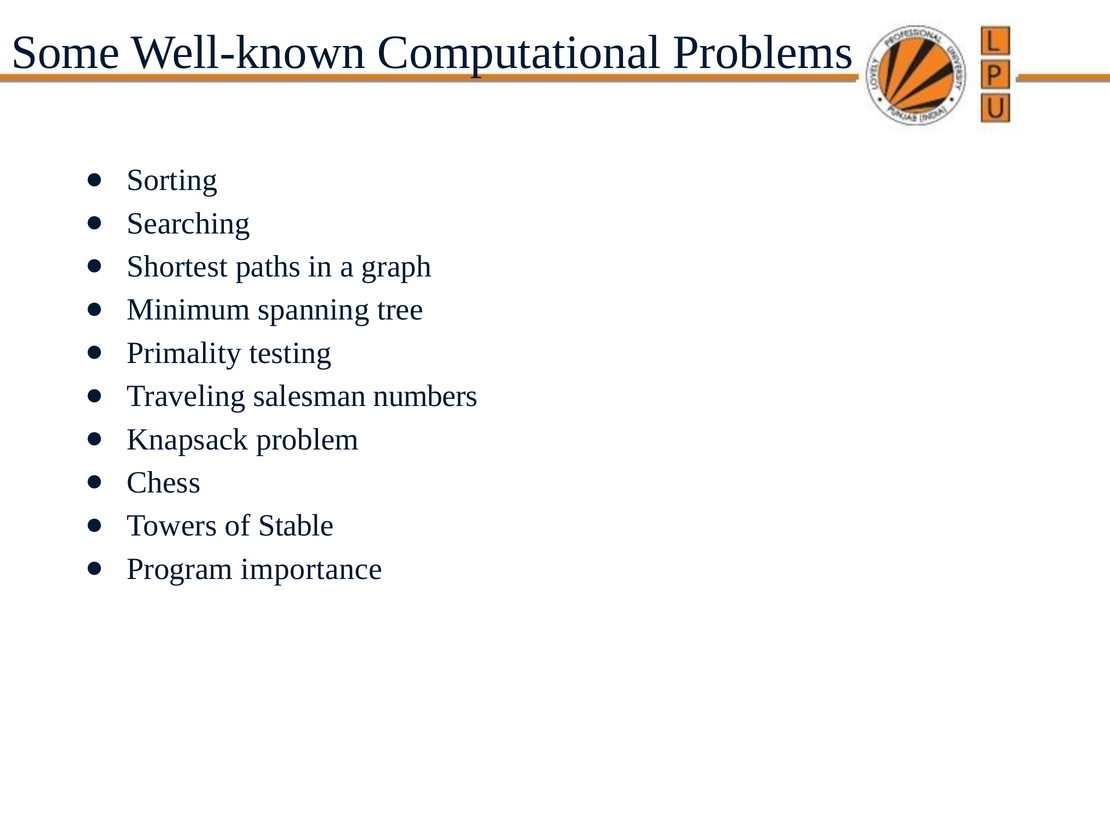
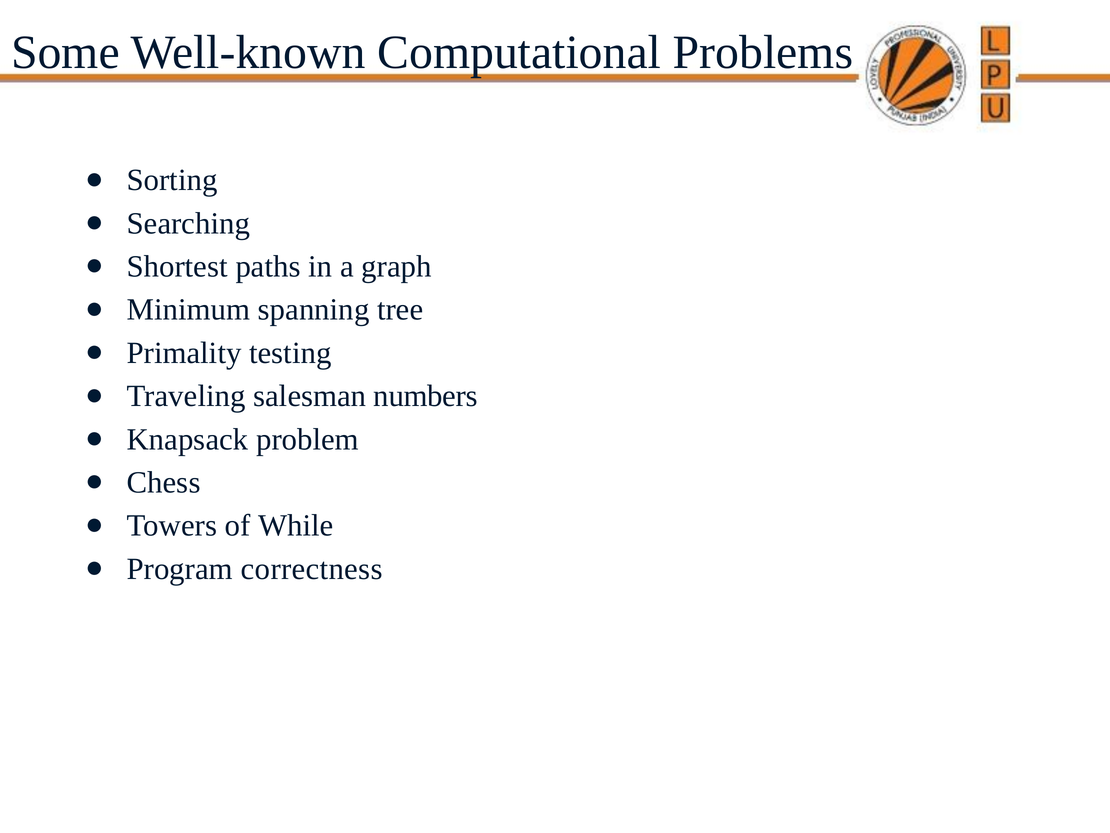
Stable: Stable -> While
importance: importance -> correctness
